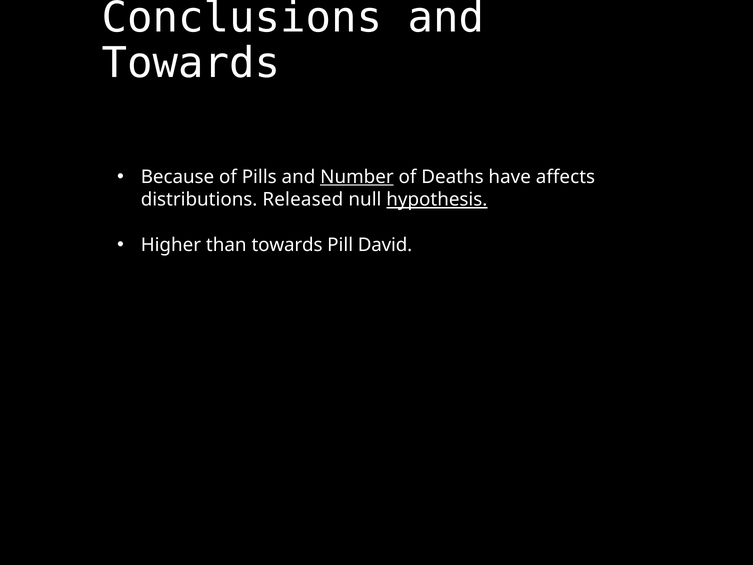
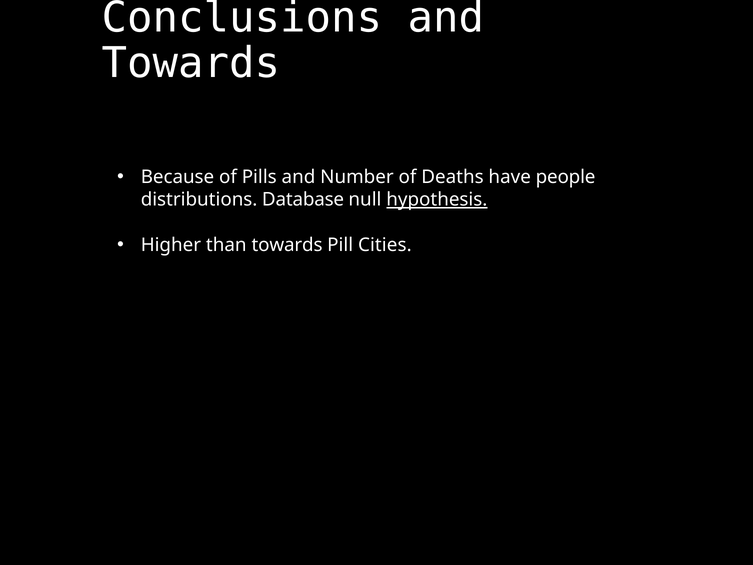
Number underline: present -> none
affects: affects -> people
Released: Released -> Database
David: David -> Cities
